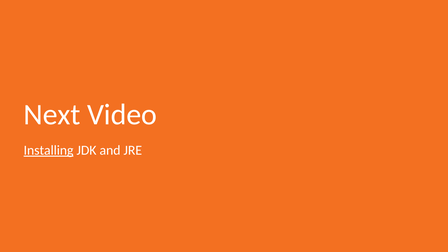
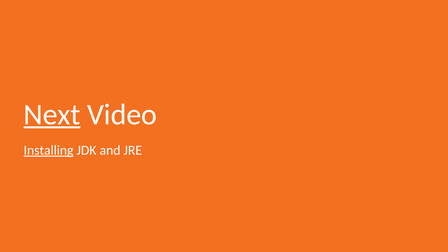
Next underline: none -> present
